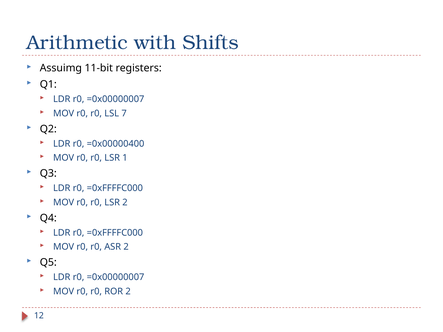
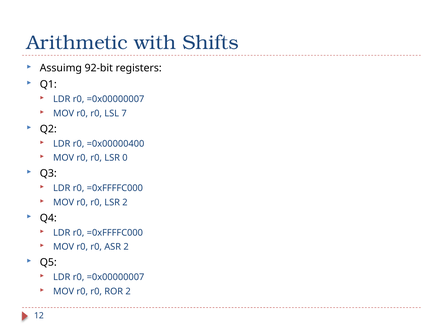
11-bit: 11-bit -> 92-bit
1: 1 -> 0
